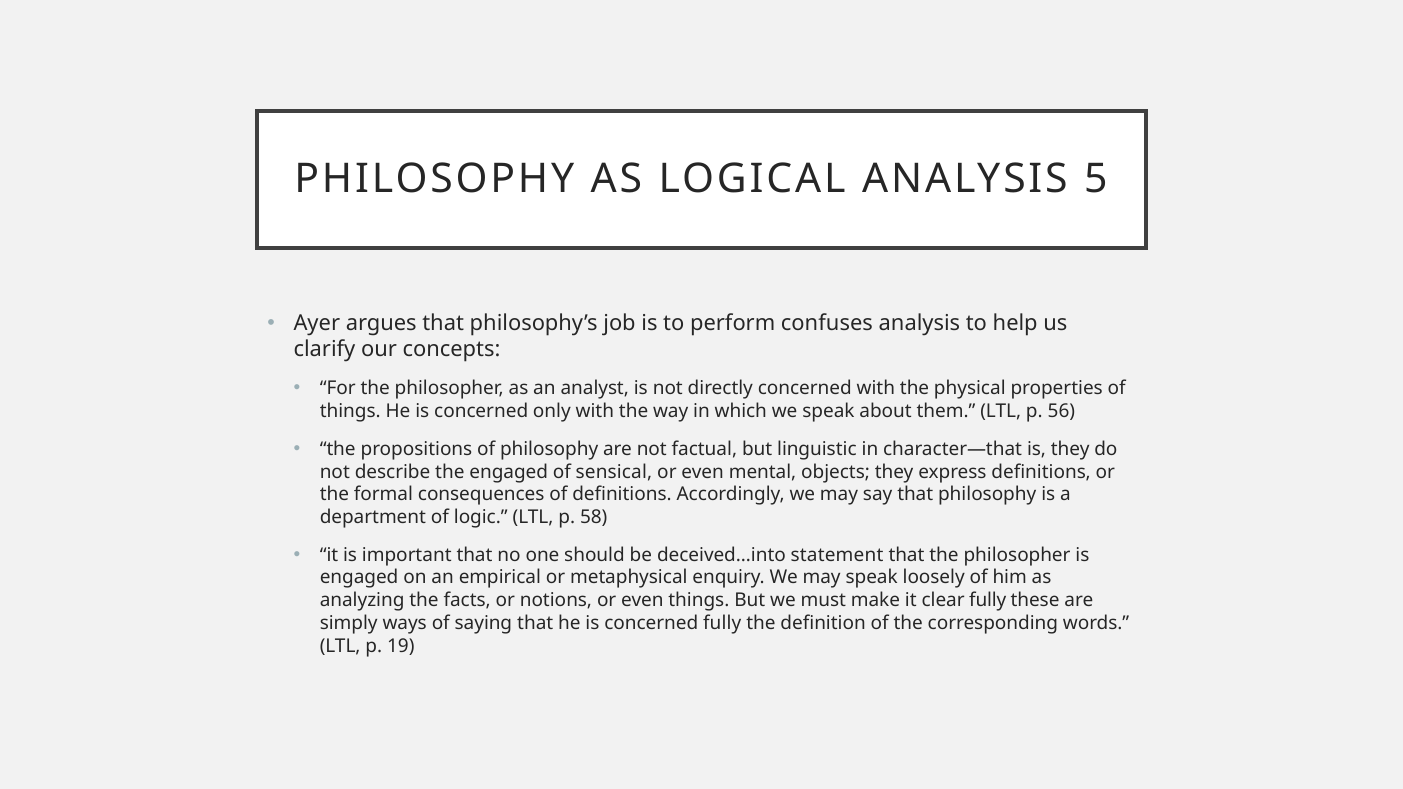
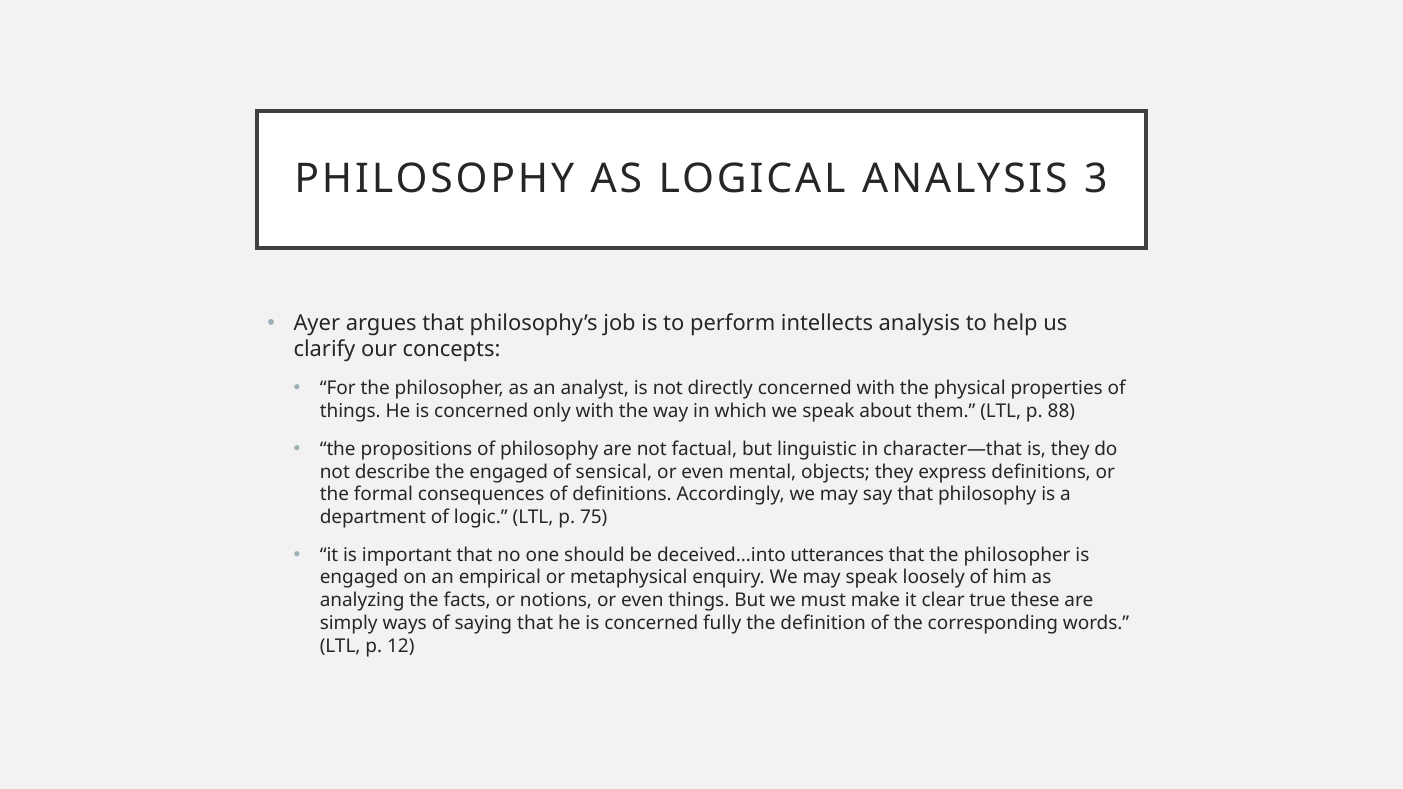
5: 5 -> 3
confuses: confuses -> intellects
56: 56 -> 88
58: 58 -> 75
statement: statement -> utterances
clear fully: fully -> true
19: 19 -> 12
